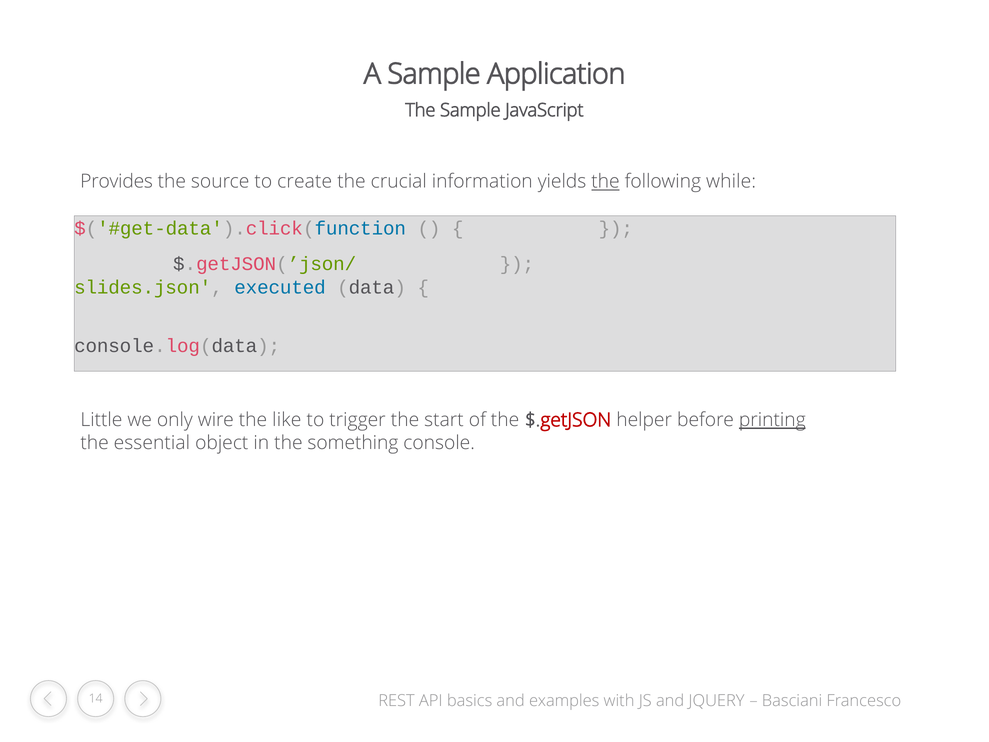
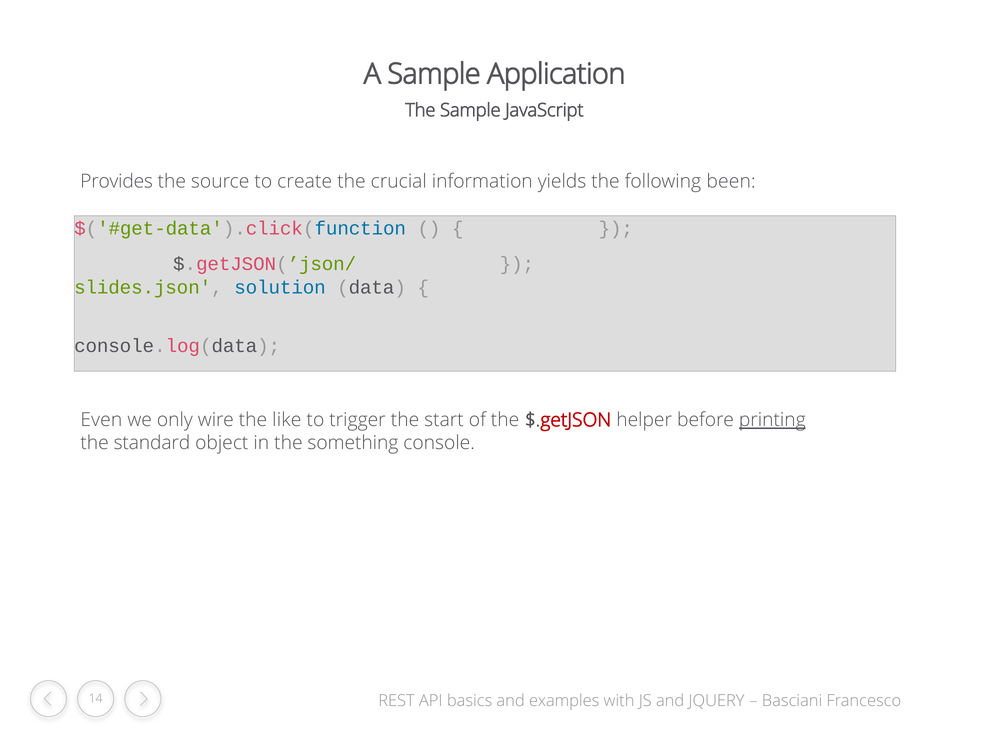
the at (605, 182) underline: present -> none
while: while -> been
executed: executed -> solution
Little: Little -> Even
essential: essential -> standard
